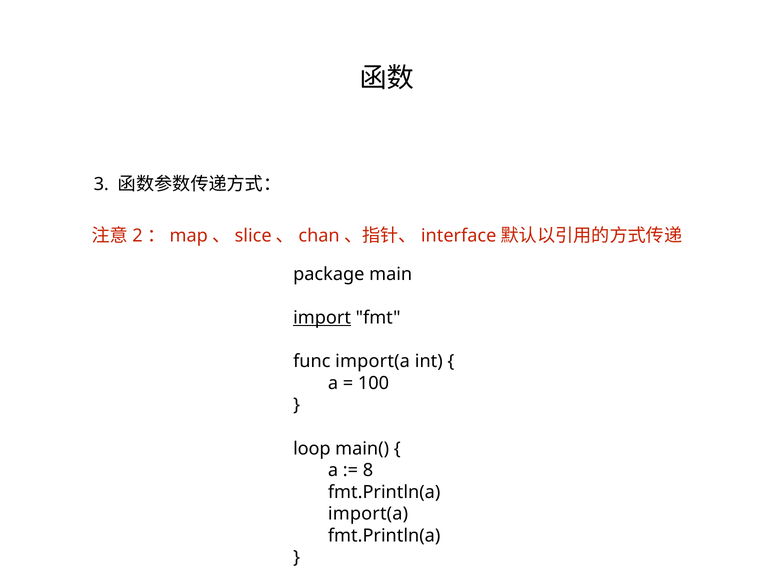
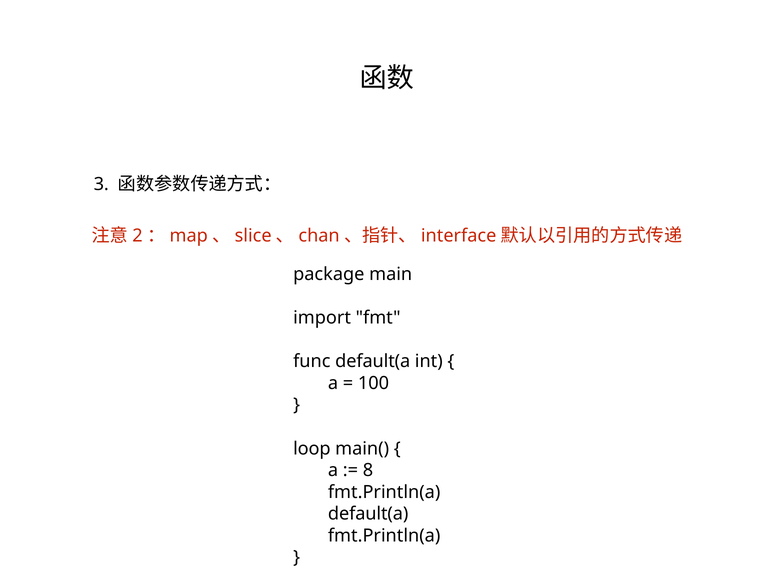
import underline: present -> none
func import(a: import(a -> default(a
import(a at (368, 513): import(a -> default(a
